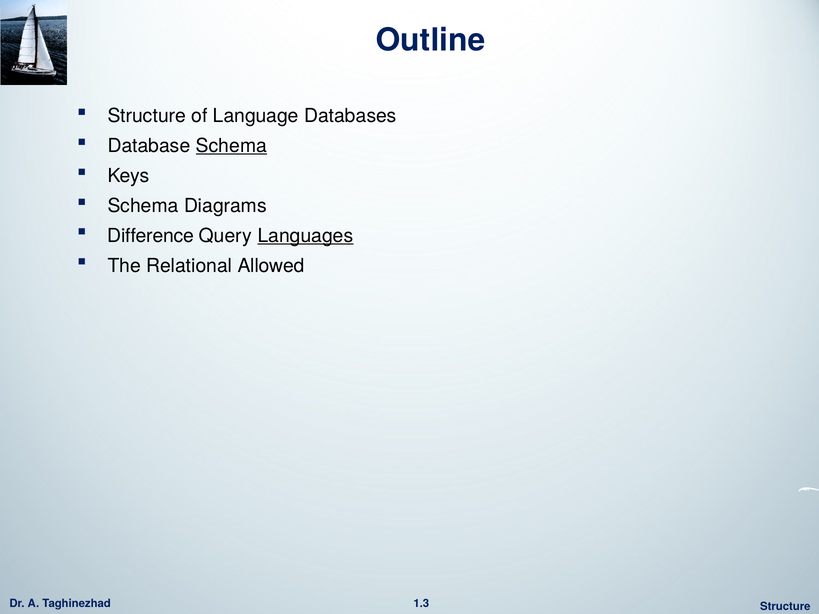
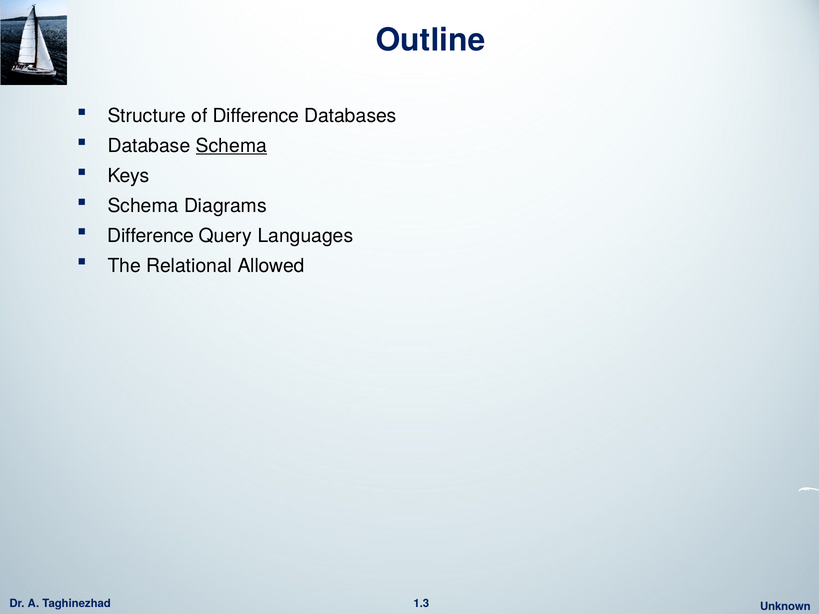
of Language: Language -> Difference
Languages underline: present -> none
Structure at (785, 607): Structure -> Unknown
